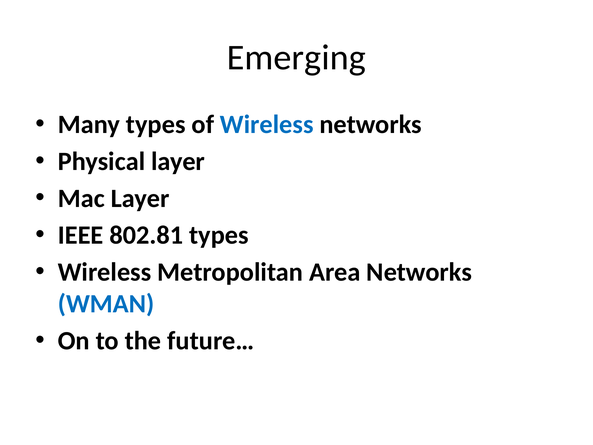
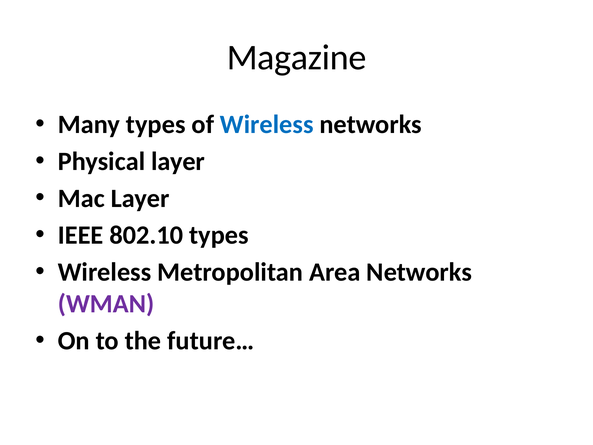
Emerging: Emerging -> Magazine
802.81: 802.81 -> 802.10
WMAN colour: blue -> purple
